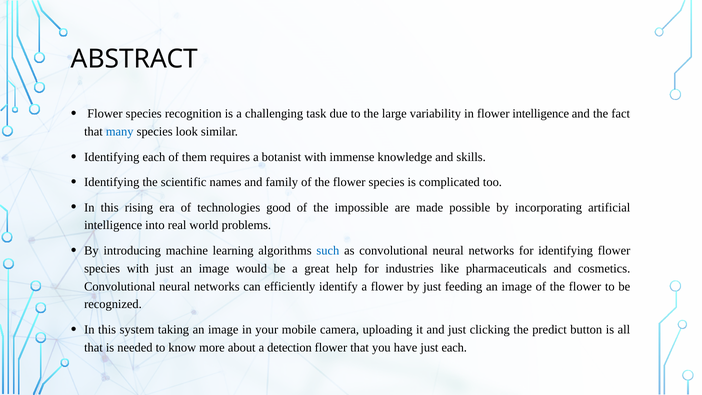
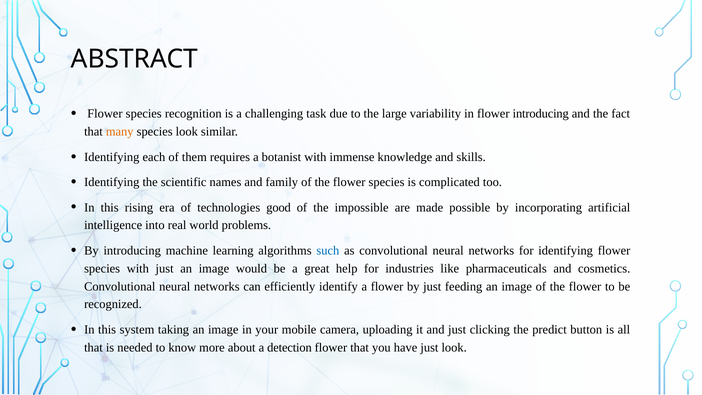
flower intelligence: intelligence -> introducing
many colour: blue -> orange
just each: each -> look
